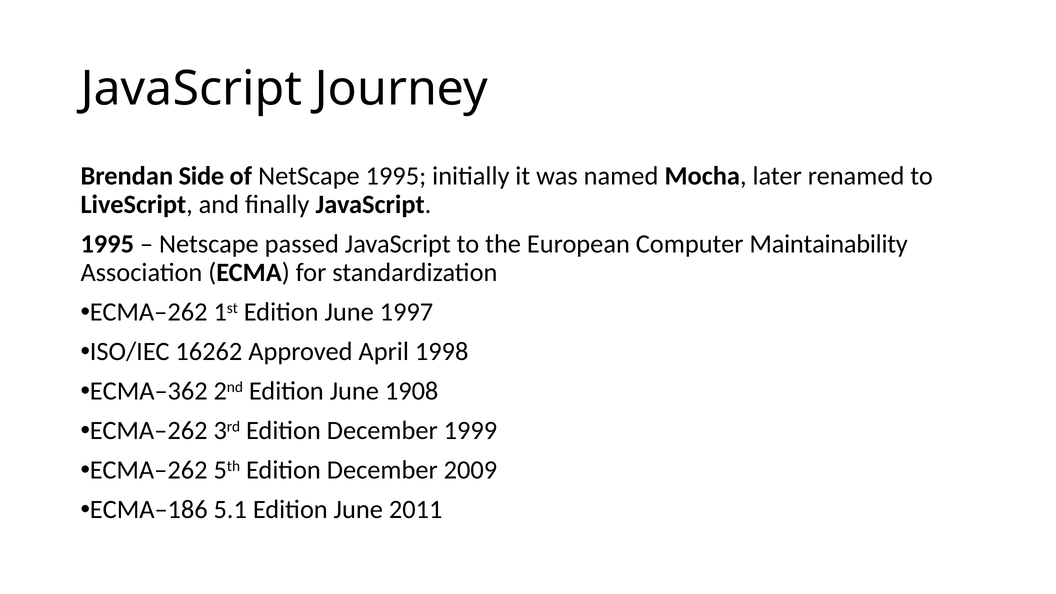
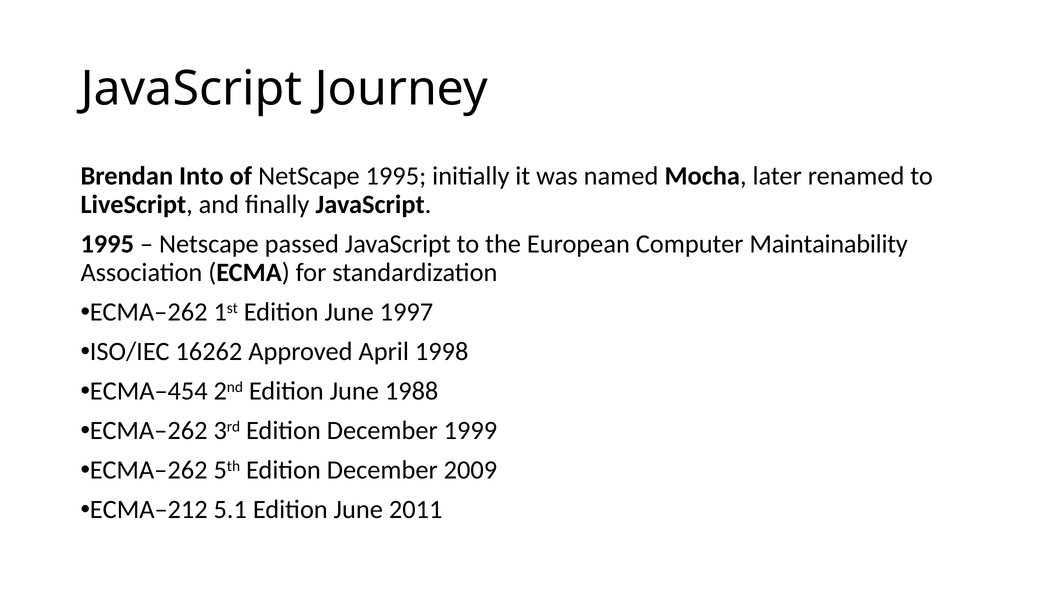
Side: Side -> Into
ECMA–362: ECMA–362 -> ECMA–454
1908: 1908 -> 1988
ECMA–186: ECMA–186 -> ECMA–212
